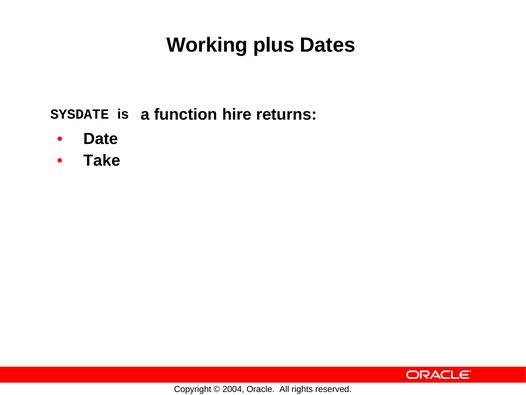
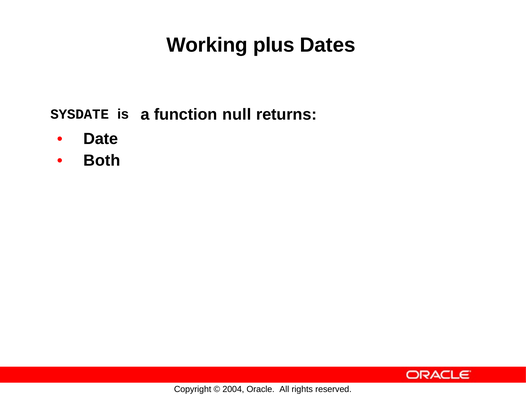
hire: hire -> null
Take: Take -> Both
